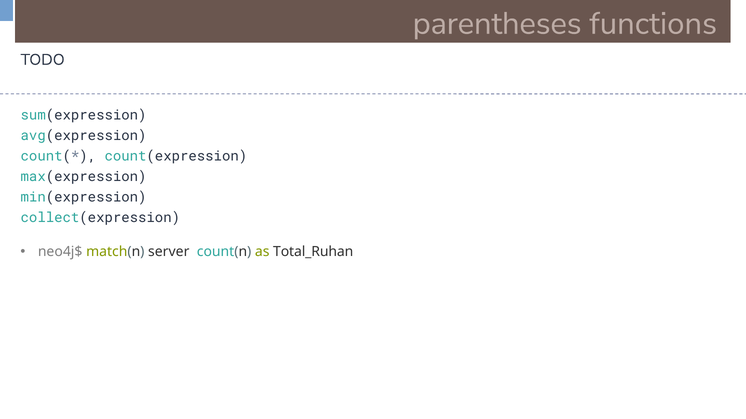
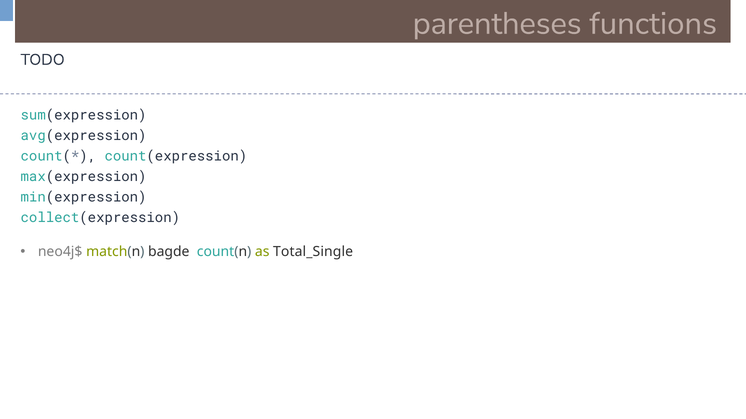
server: server -> bagde
Total_Ruhan: Total_Ruhan -> Total_Single
